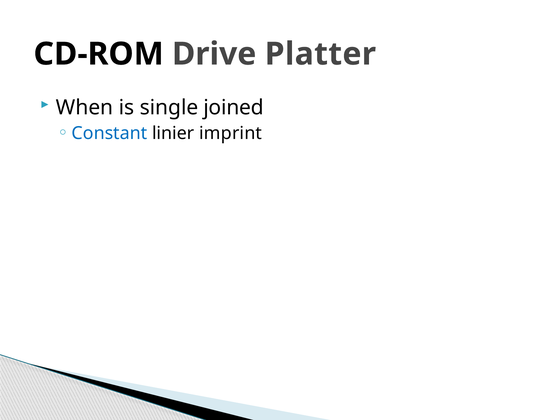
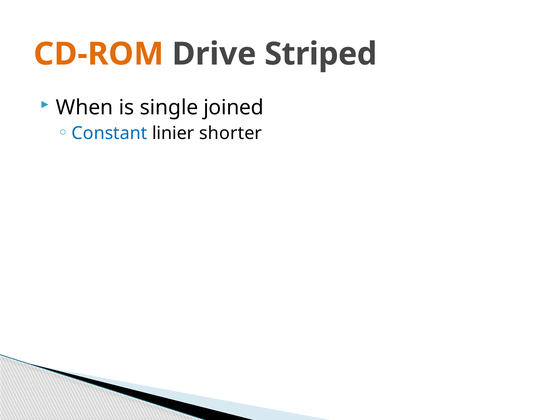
CD-ROM colour: black -> orange
Platter: Platter -> Striped
imprint: imprint -> shorter
